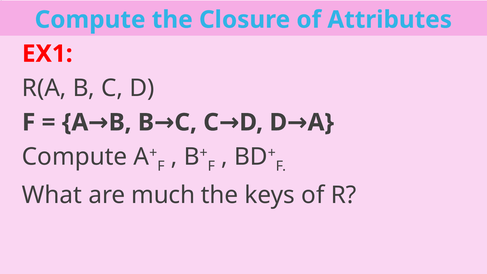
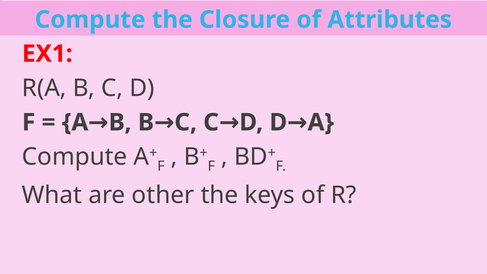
much: much -> other
